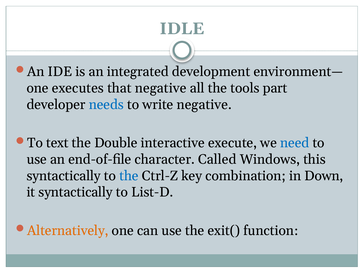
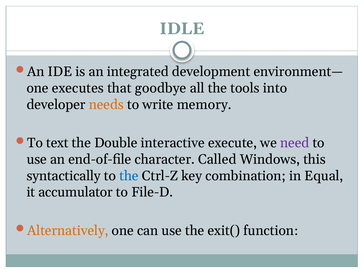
that negative: negative -> goodbye
part: part -> into
needs colour: blue -> orange
write negative: negative -> memory
need colour: blue -> purple
Down: Down -> Equal
it syntactically: syntactically -> accumulator
List-D: List-D -> File-D
